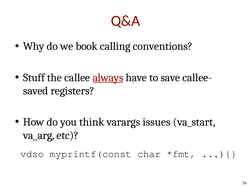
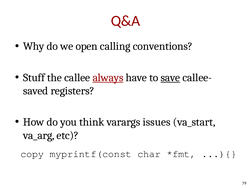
book: book -> open
save underline: none -> present
vdso: vdso -> copy
